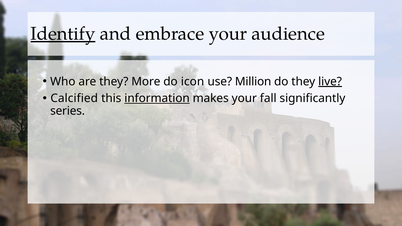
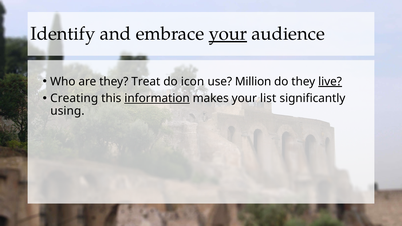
Identify underline: present -> none
your at (228, 34) underline: none -> present
More: More -> Treat
Calcified: Calcified -> Creating
fall: fall -> list
series: series -> using
